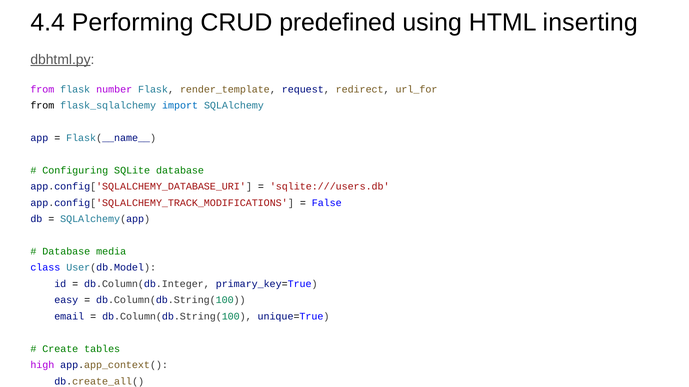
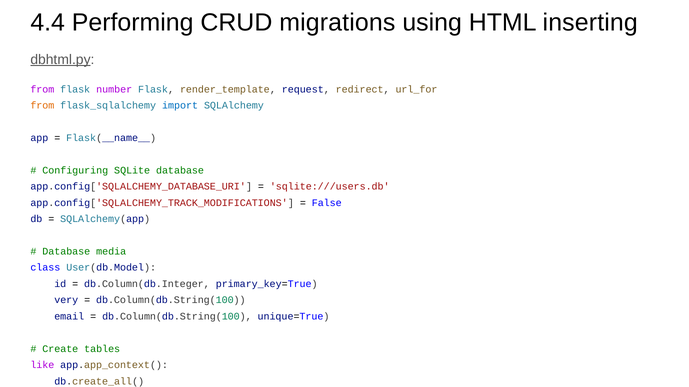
predefined: predefined -> migrations
from at (42, 106) colour: black -> orange
easy: easy -> very
high: high -> like
